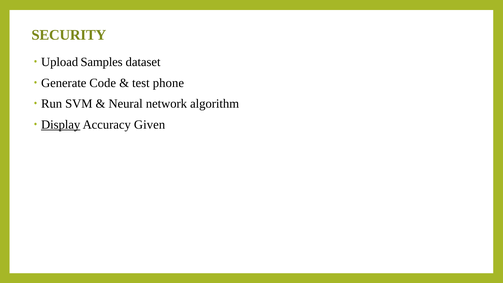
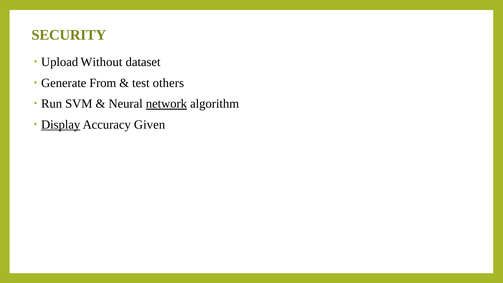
Samples: Samples -> Without
Code: Code -> From
phone: phone -> others
network underline: none -> present
